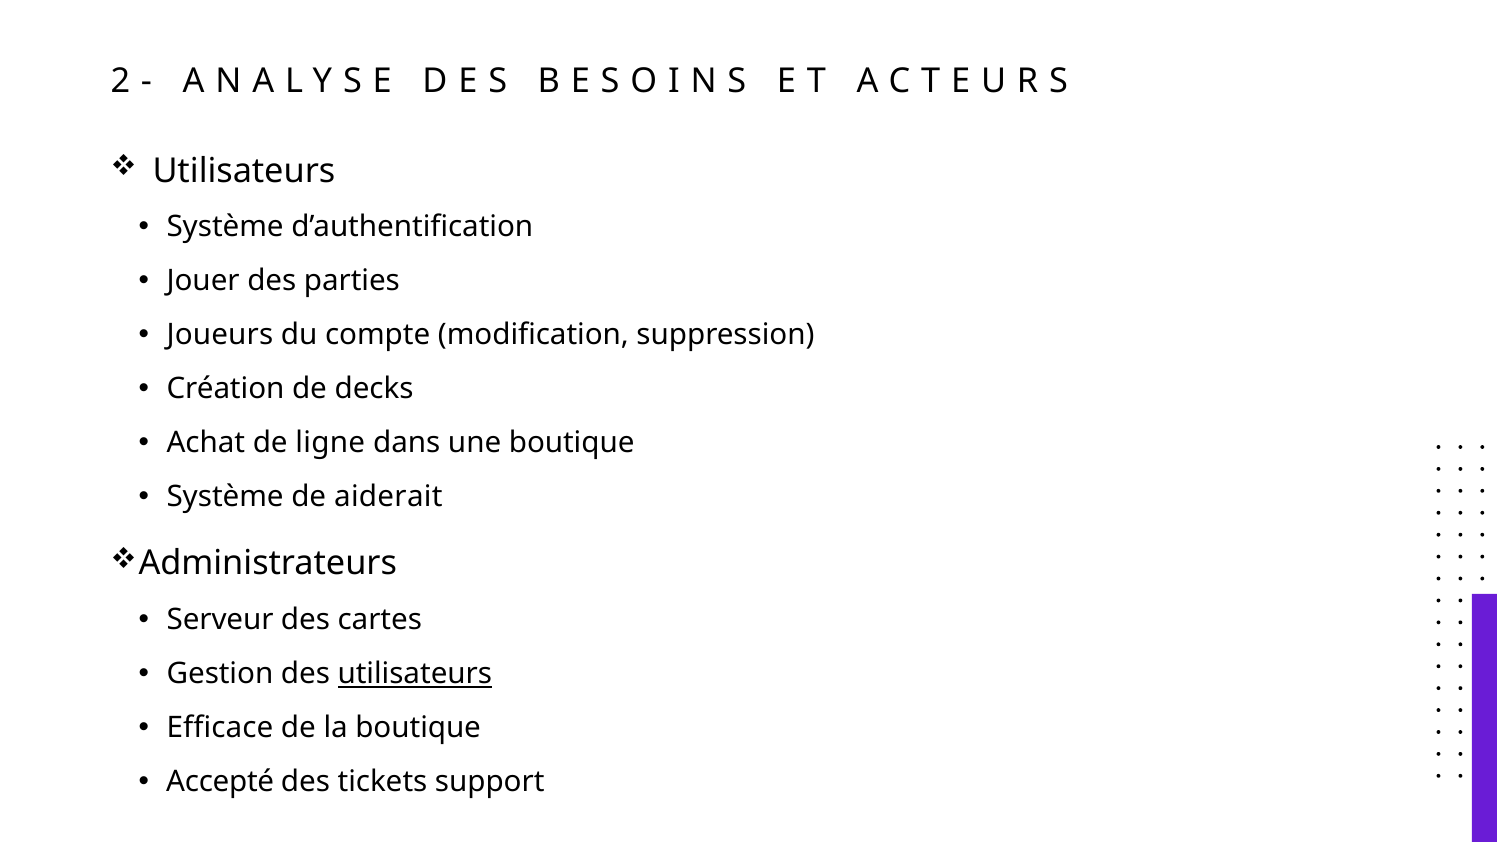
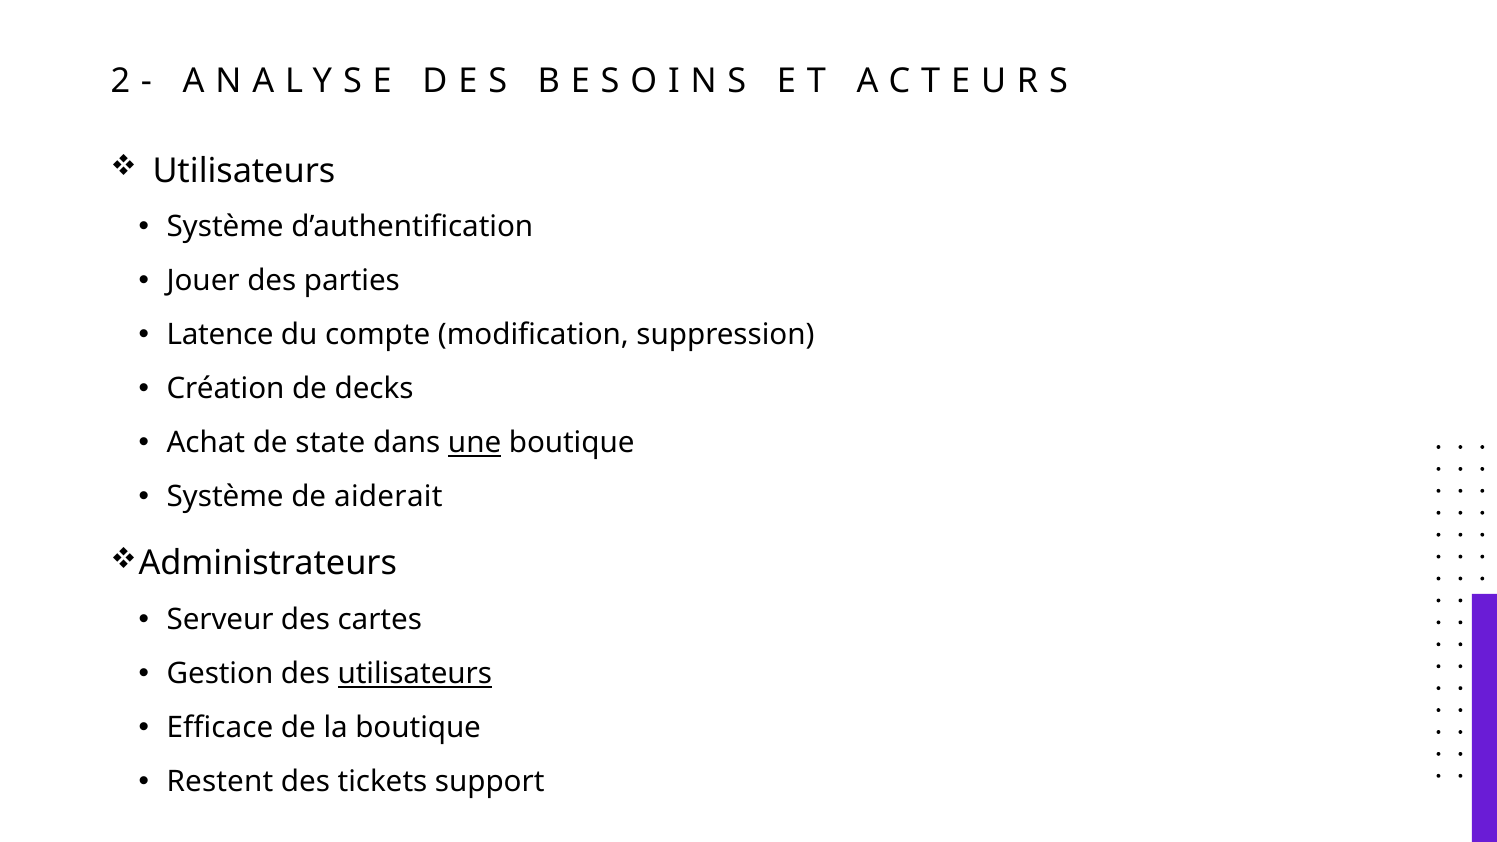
Joueurs: Joueurs -> Latence
ligne: ligne -> state
une underline: none -> present
Accepté: Accepté -> Restent
